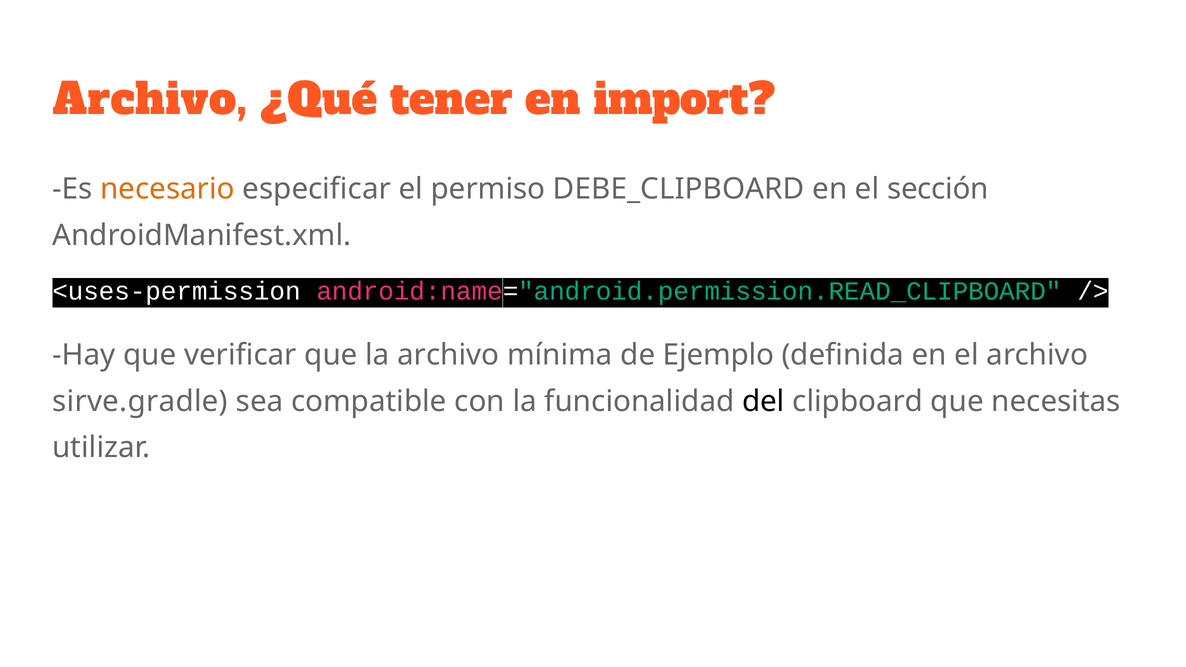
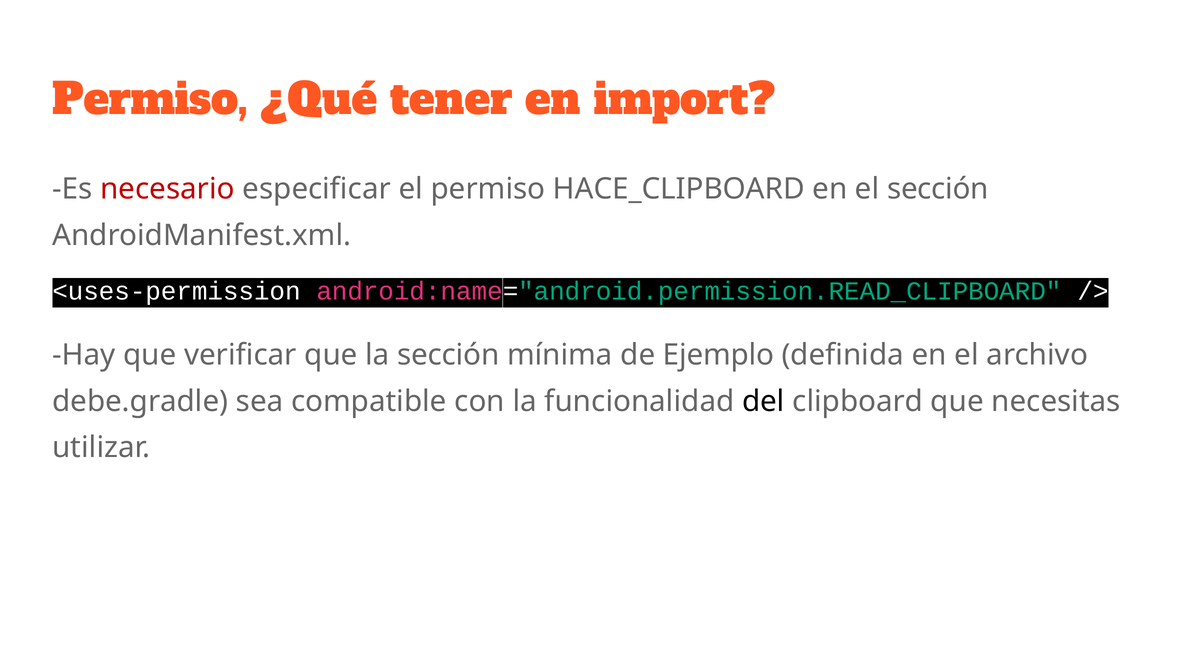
Archivo at (150, 100): Archivo -> Permiso
necesario colour: orange -> red
DEBE_CLIPBOARD: DEBE_CLIPBOARD -> HACE_CLIPBOARD
la archivo: archivo -> sección
sirve.gradle: sirve.gradle -> debe.gradle
